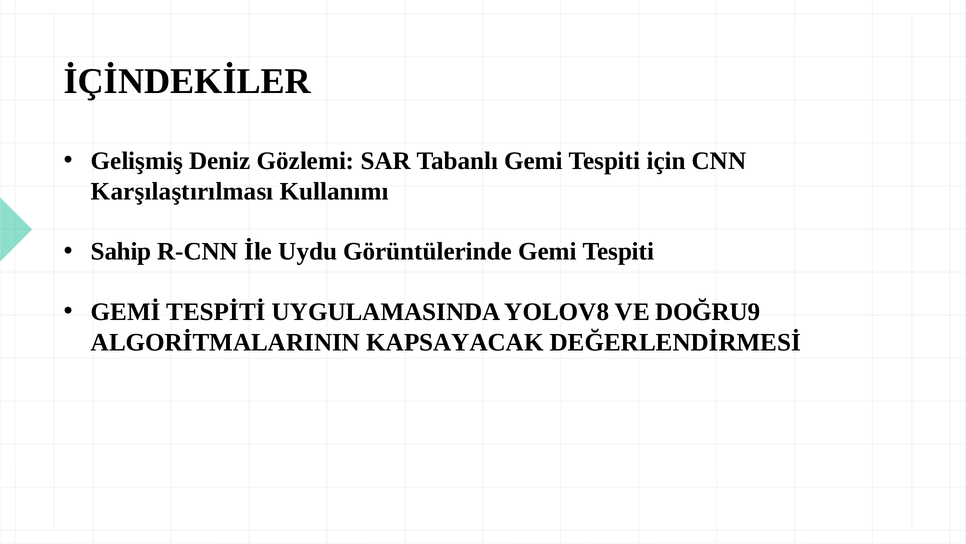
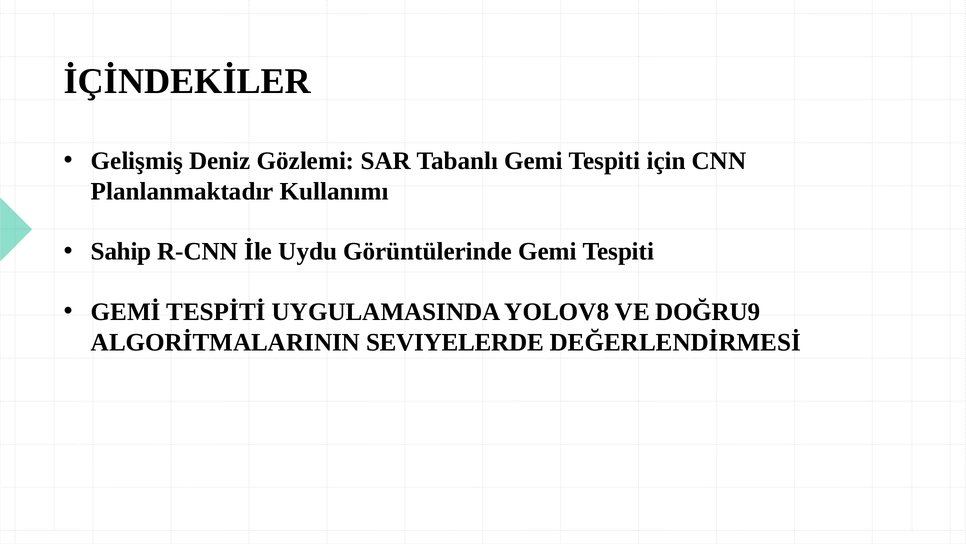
Karşılaştırılması: Karşılaştırılması -> Planlanmaktadır
KAPSAYACAK: KAPSAYACAK -> SEVIYELERDE
